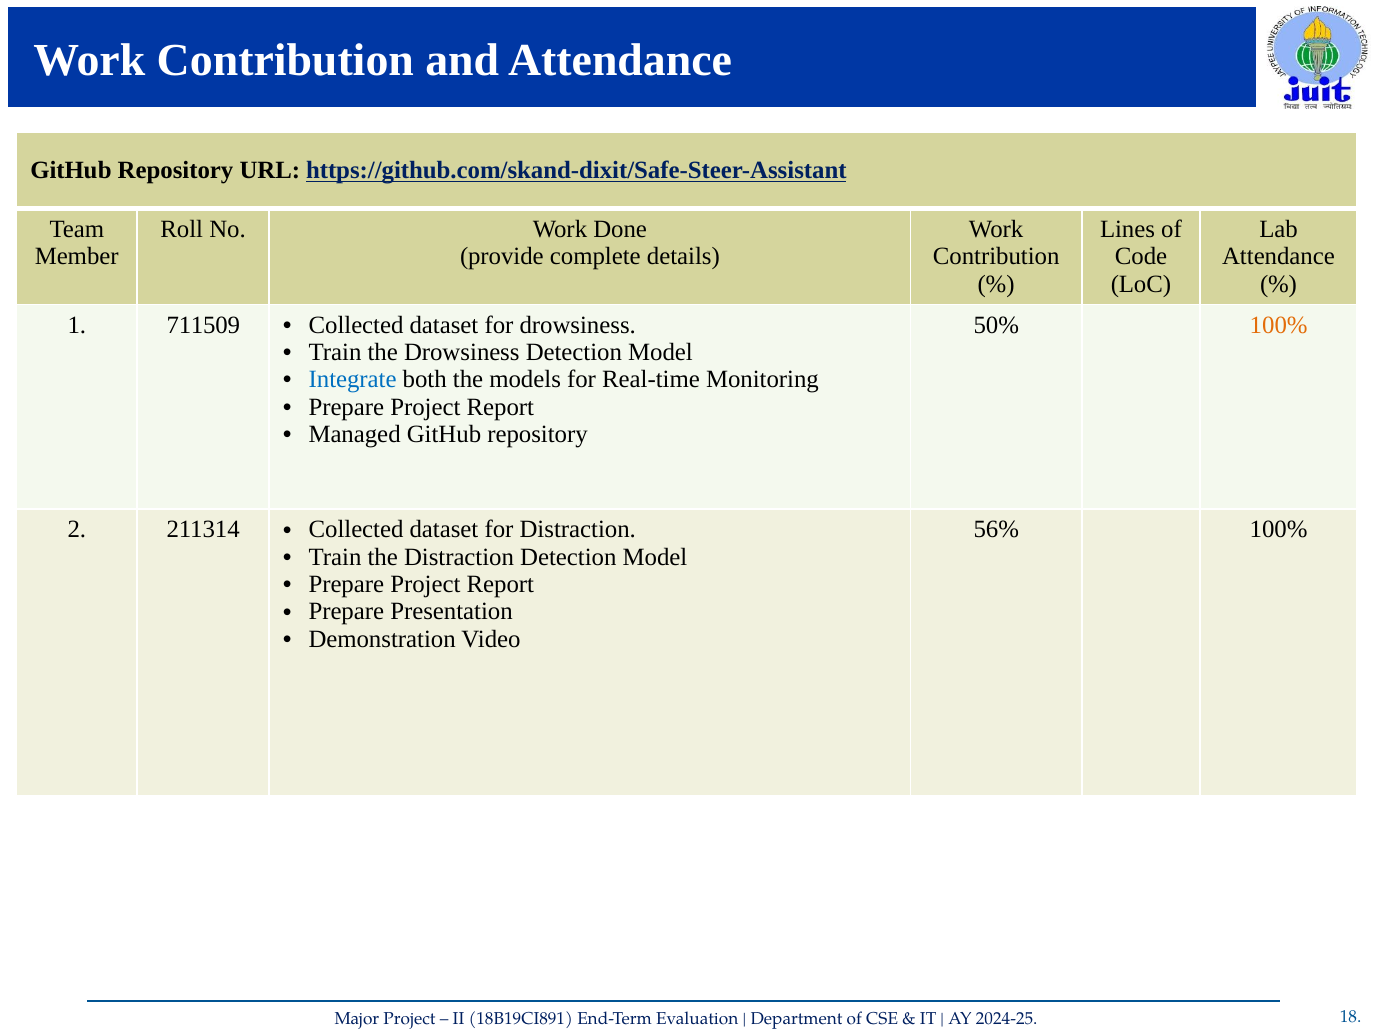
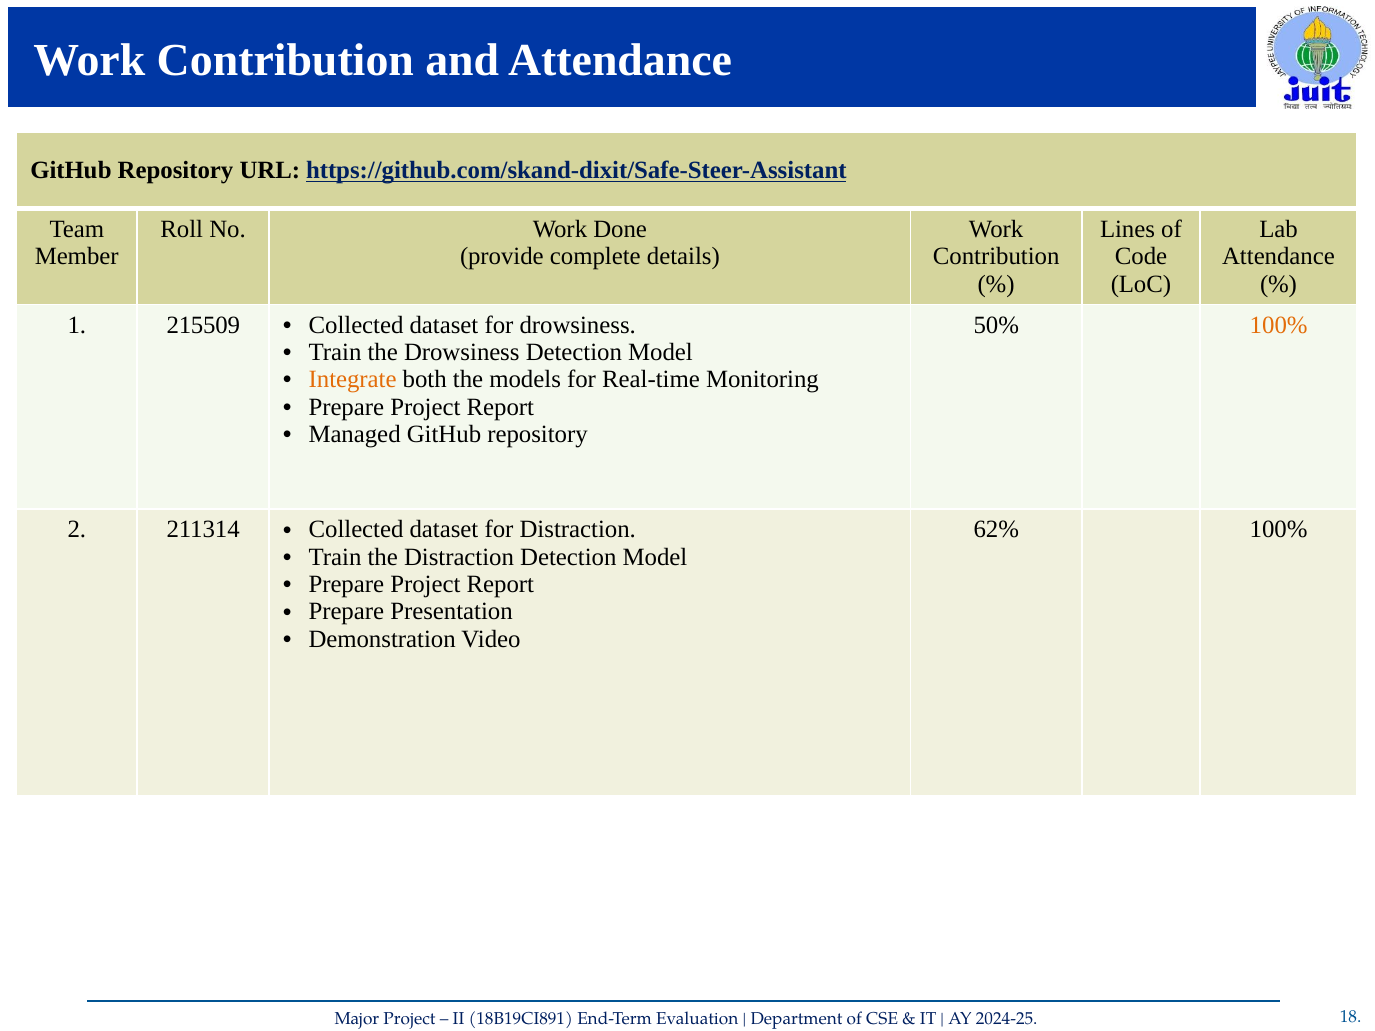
711509: 711509 -> 215509
Integrate colour: blue -> orange
56%: 56% -> 62%
